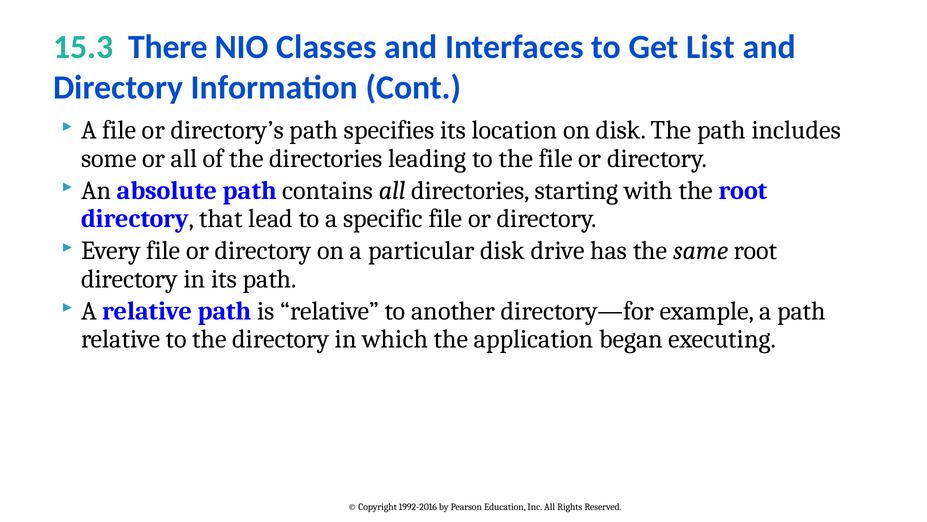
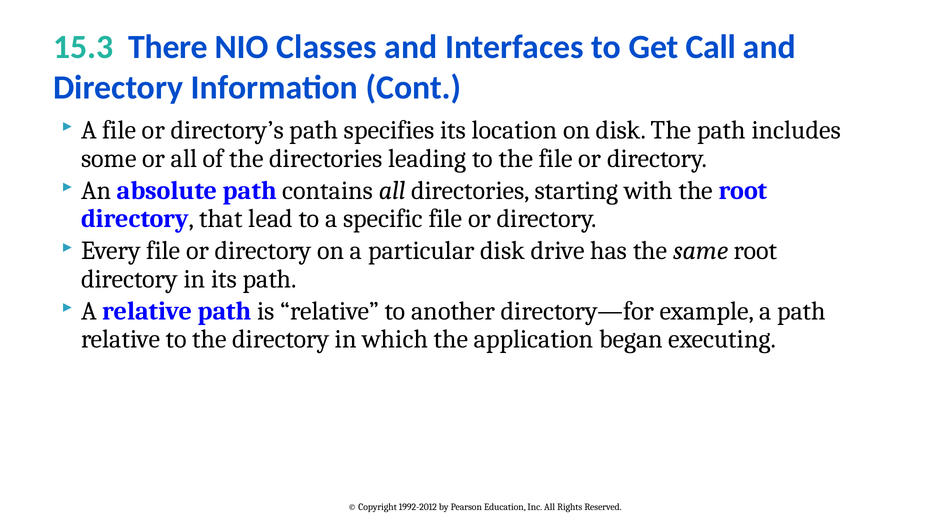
List: List -> Call
1992-2016: 1992-2016 -> 1992-2012
